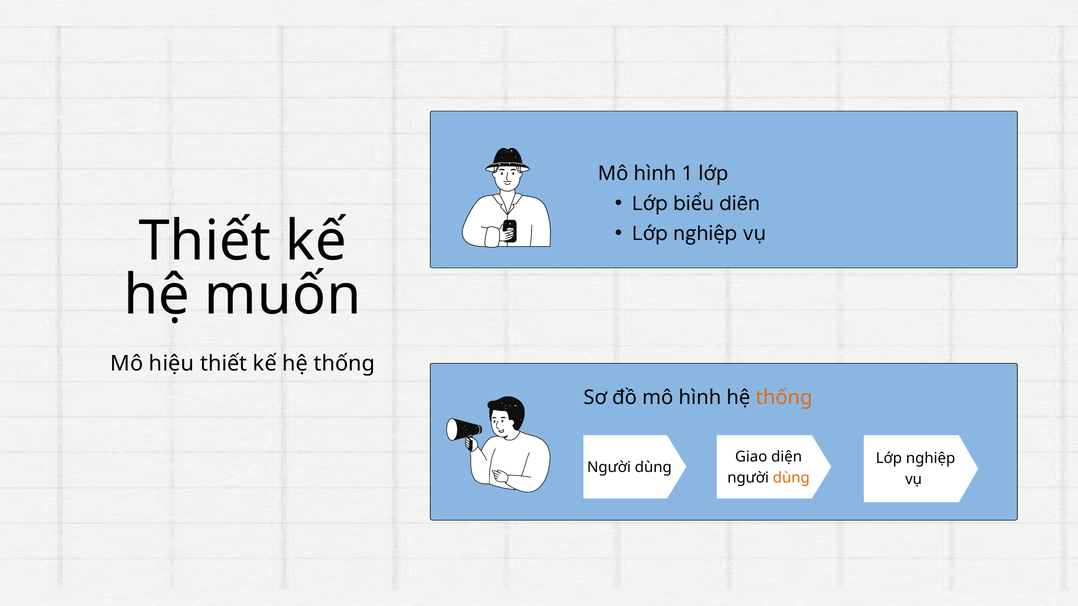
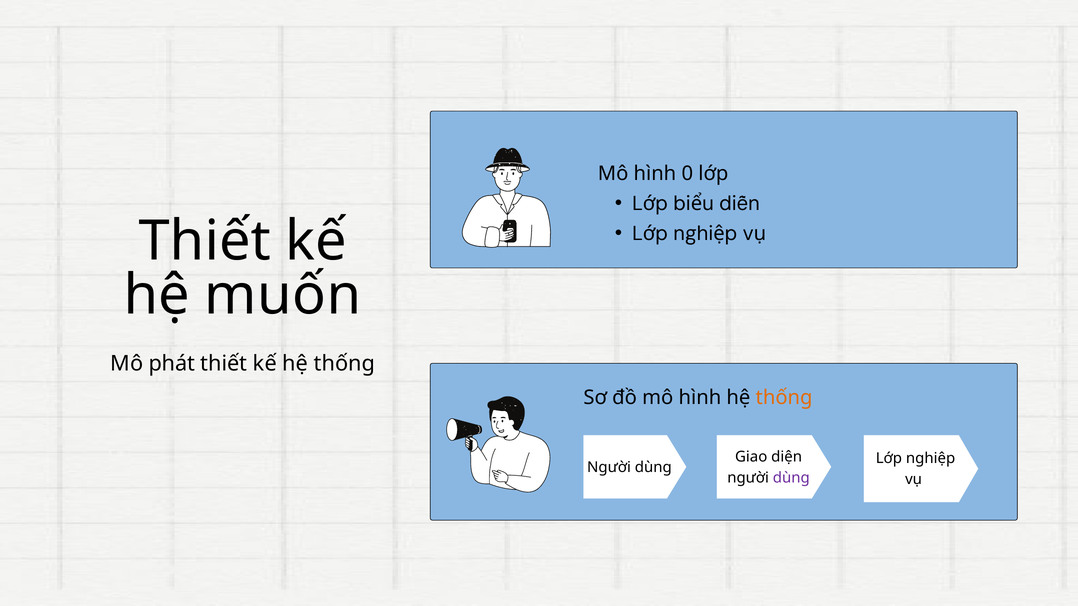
1: 1 -> 0
hiệu: hiệu -> phát
dùng at (791, 478) colour: orange -> purple
